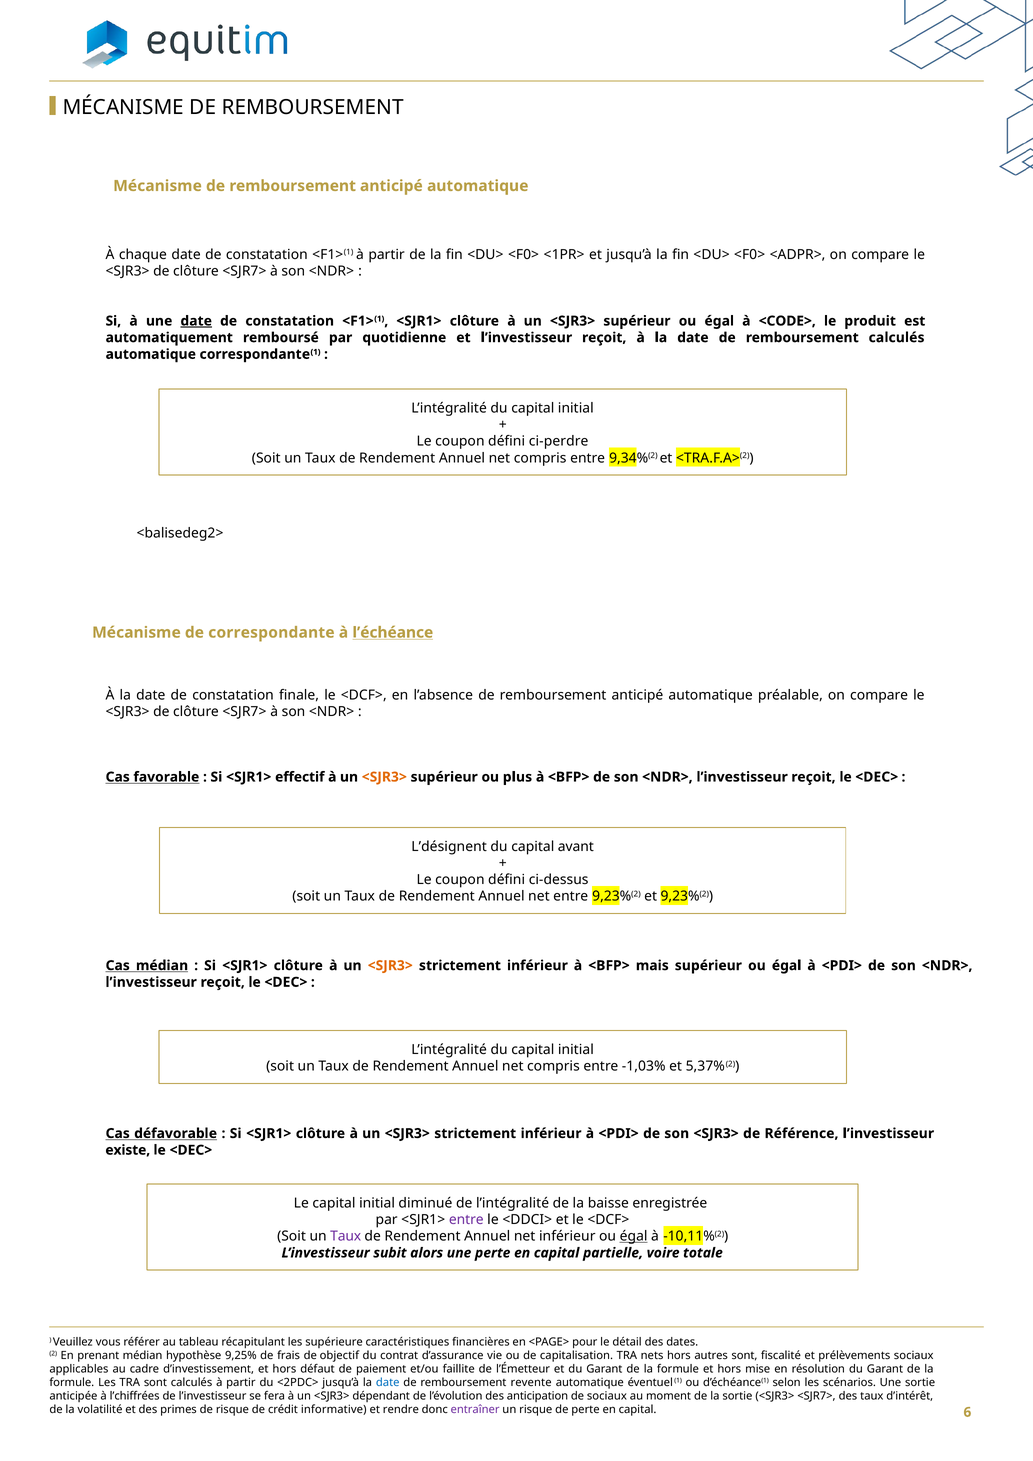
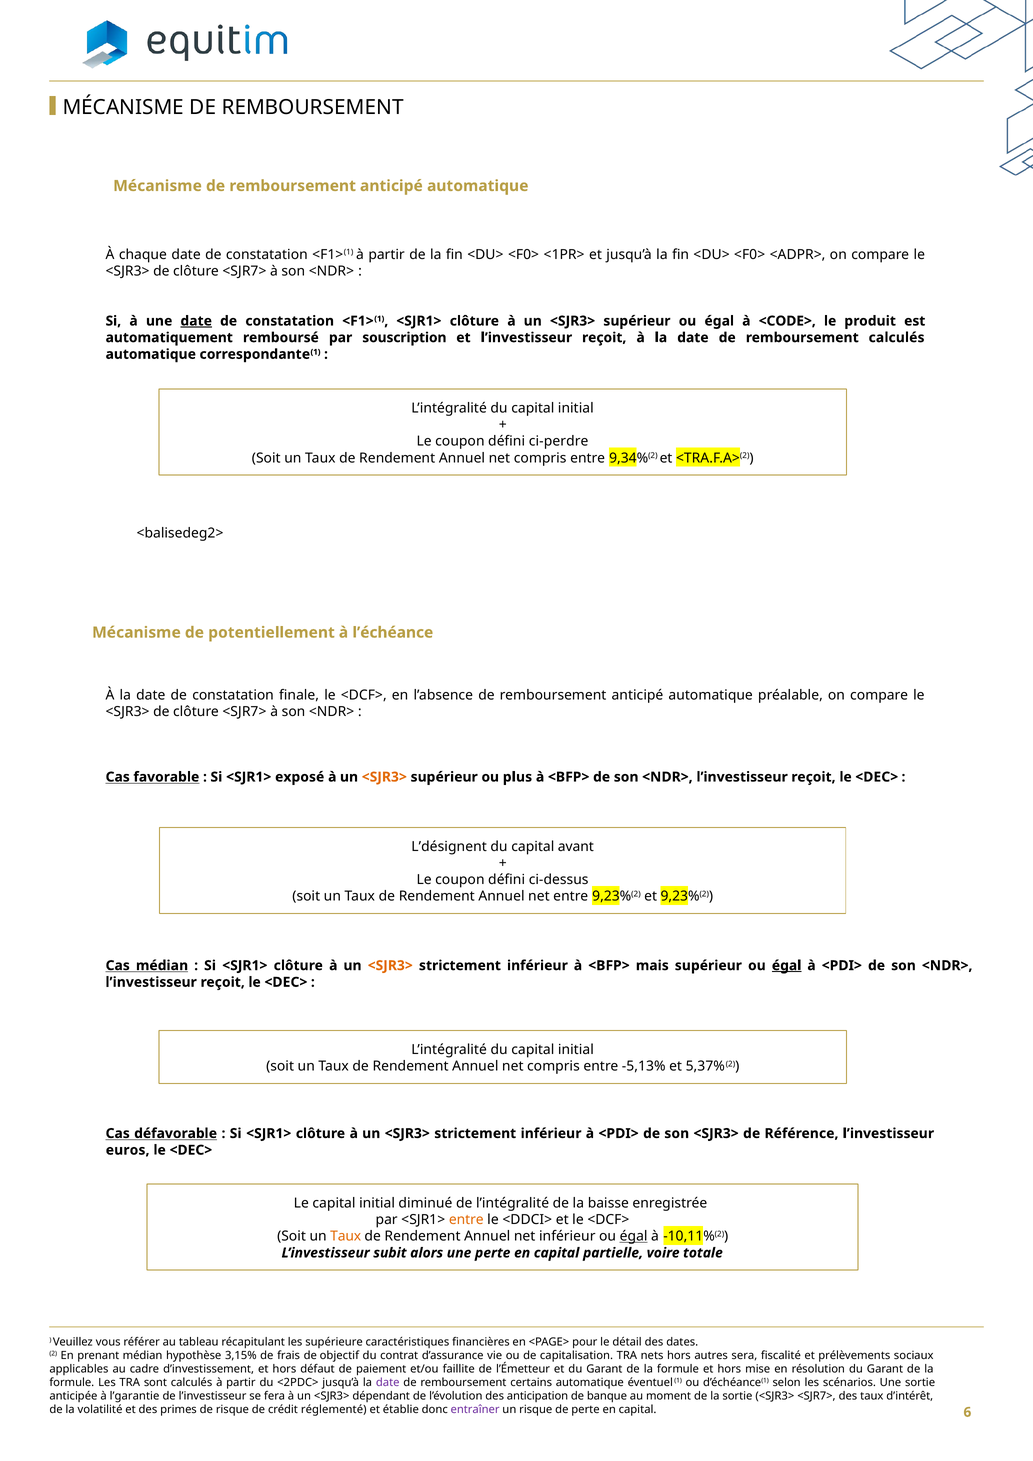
quotidienne: quotidienne -> souscription
correspondante: correspondante -> potentiellement
l’échéance underline: present -> none
effectif: effectif -> exposé
égal at (787, 966) underline: none -> present
-1,03%: -1,03% -> -5,13%
existe: existe -> euros
entre at (466, 1220) colour: purple -> orange
Taux at (346, 1236) colour: purple -> orange
9,25%: 9,25% -> 3,15%
autres sont: sont -> sera
date at (388, 1383) colour: blue -> purple
revente: revente -> certains
l’chiffrées: l’chiffrées -> l’garantie
de sociaux: sociaux -> banque
informative: informative -> réglementé
rendre: rendre -> établie
